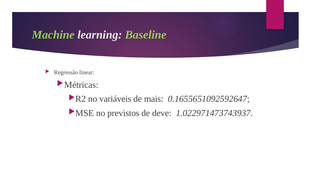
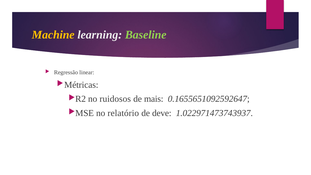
Machine colour: light green -> yellow
variáveis: variáveis -> ruidosos
previstos: previstos -> relatório
